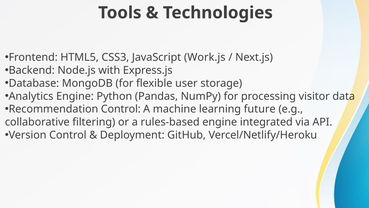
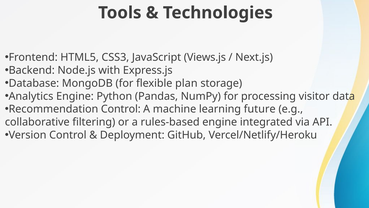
Work.js: Work.js -> Views.js
user: user -> plan
